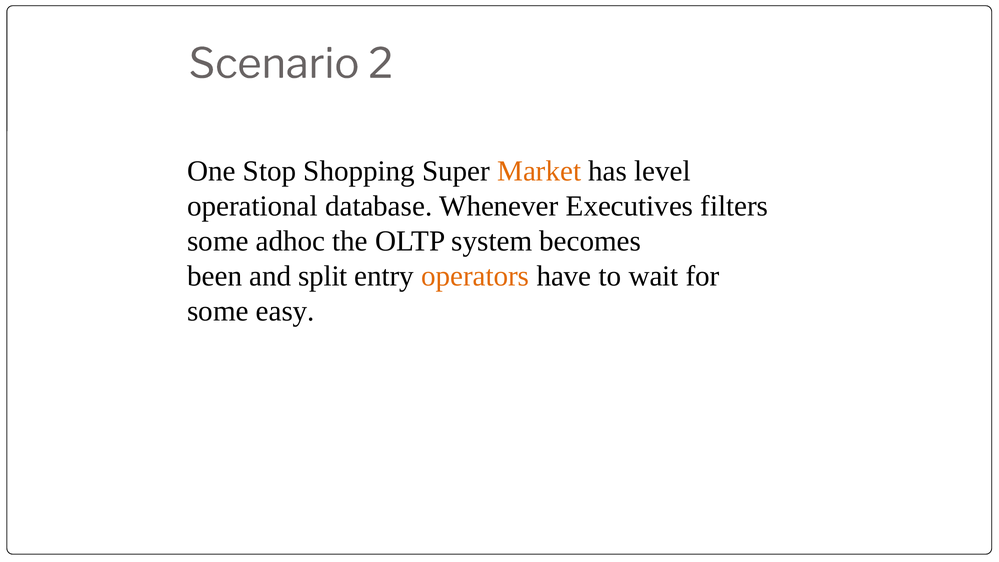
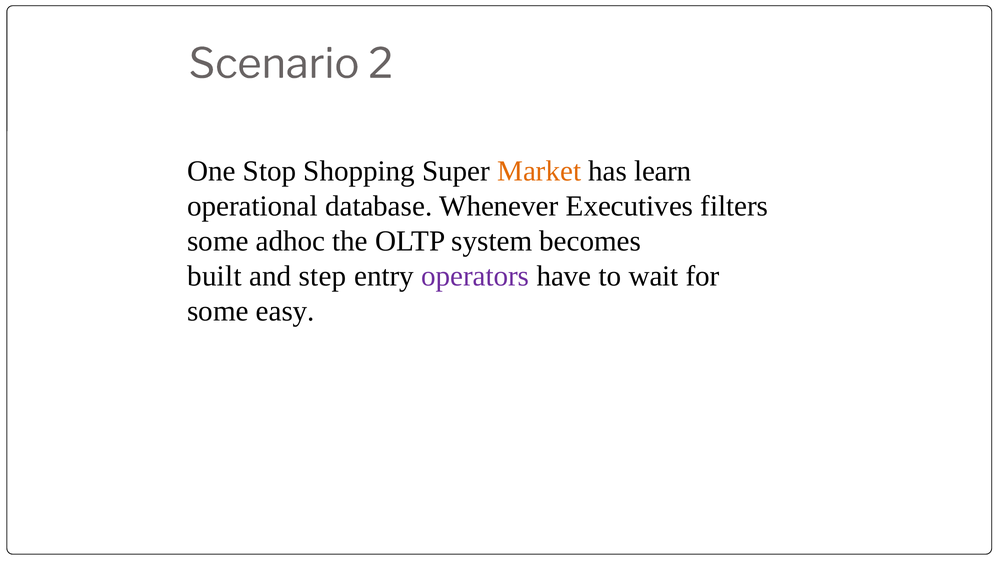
level: level -> learn
been: been -> built
split: split -> step
operators colour: orange -> purple
